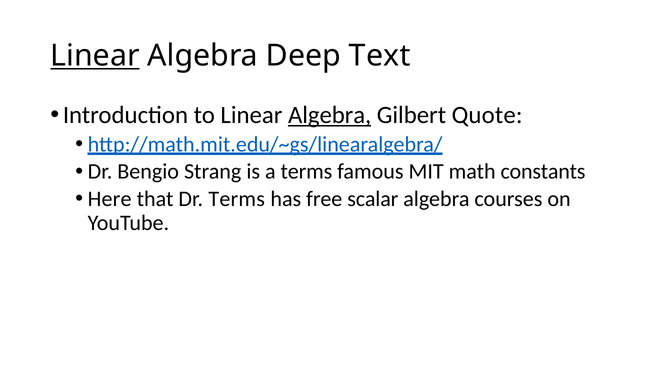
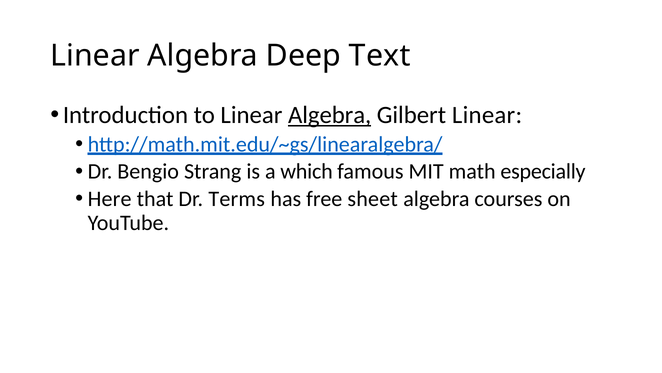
Linear at (95, 56) underline: present -> none
Gilbert Quote: Quote -> Linear
a terms: terms -> which
constants: constants -> especially
scalar: scalar -> sheet
